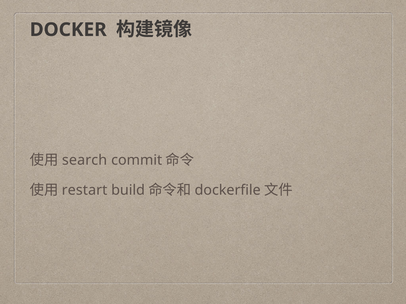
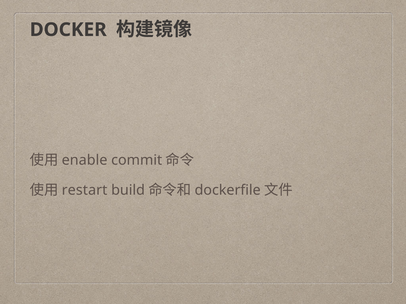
search: search -> enable
